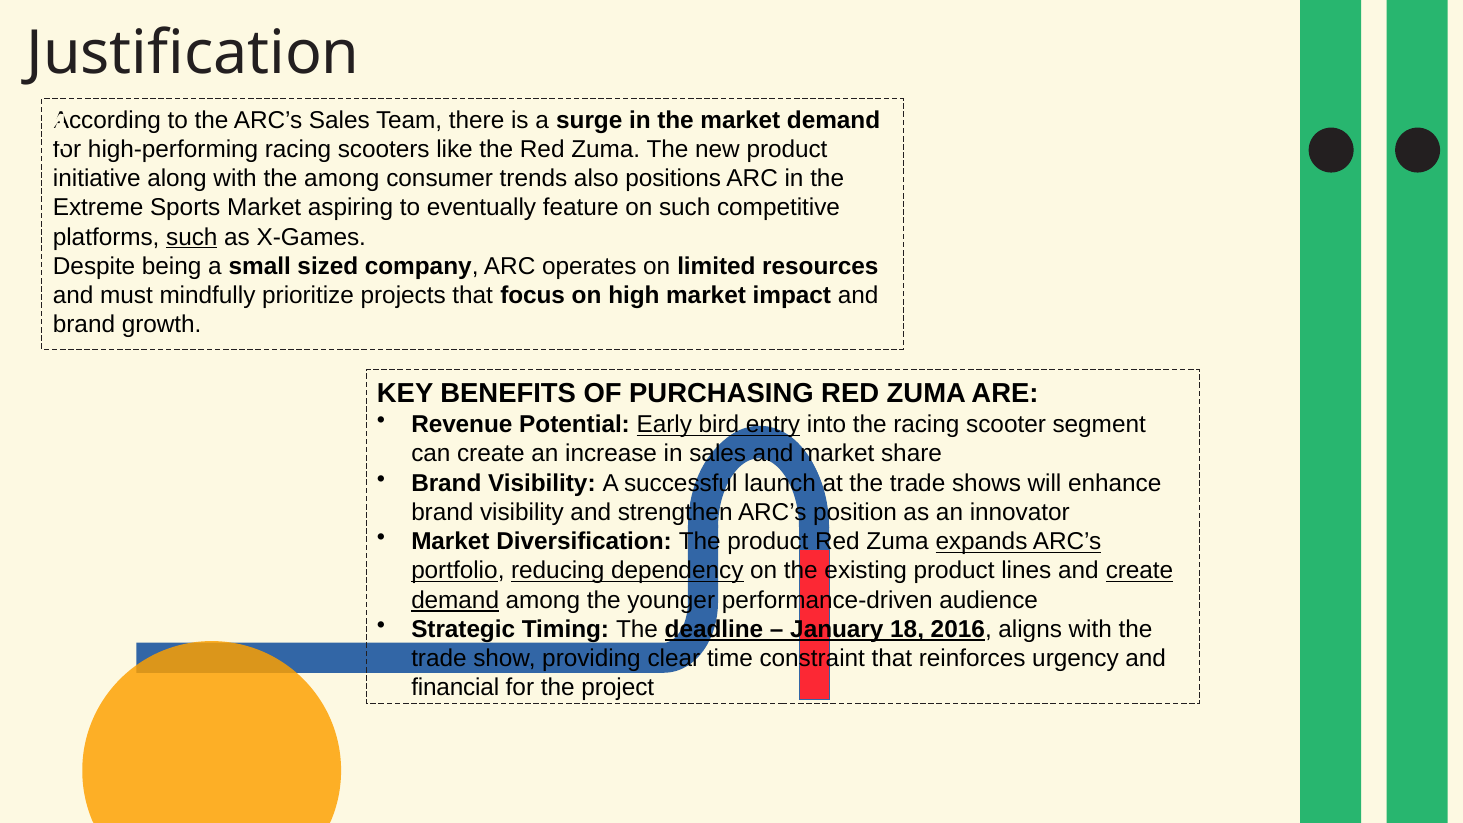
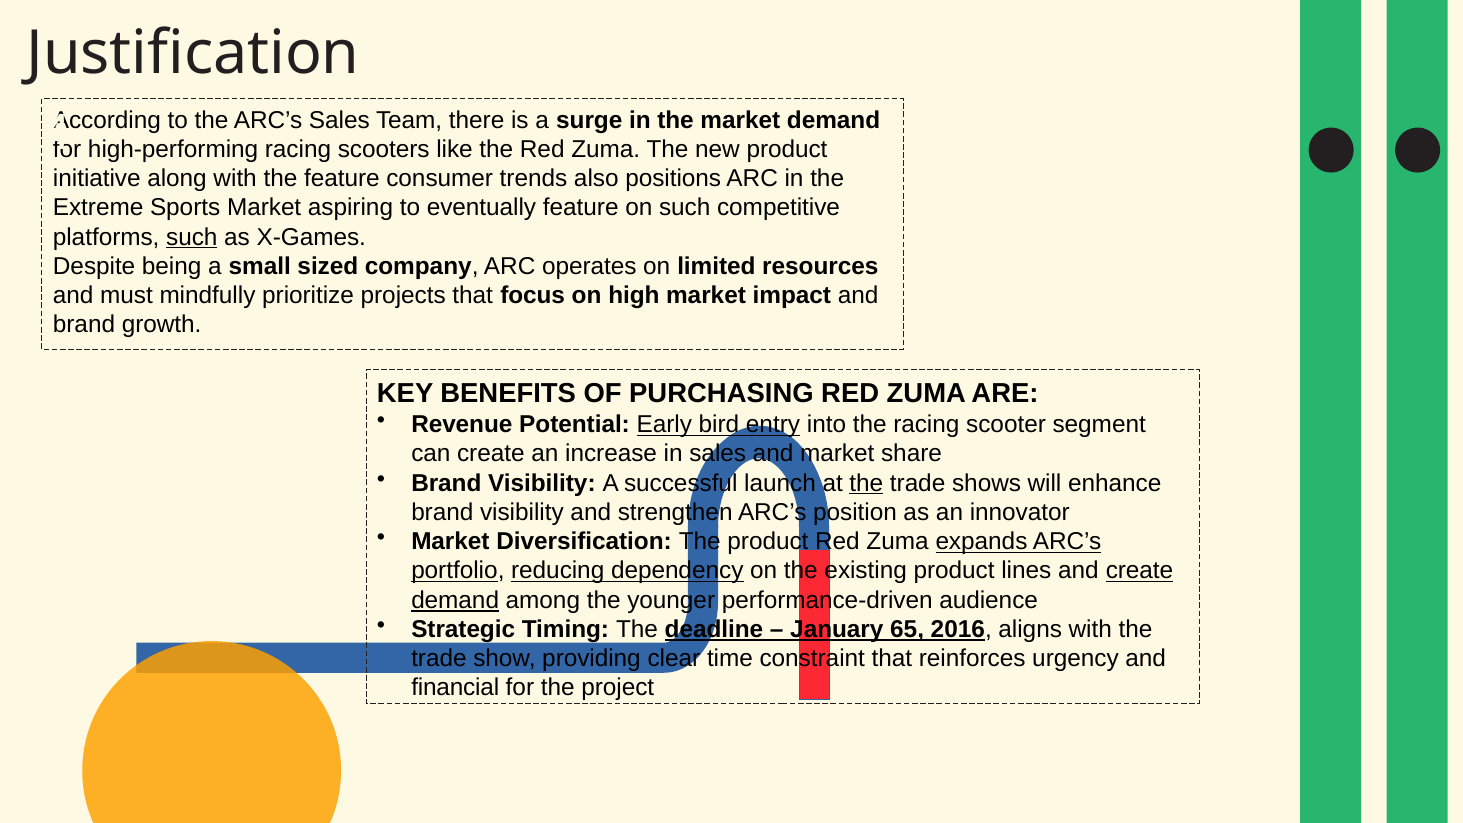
the among: among -> feature
the at (866, 483) underline: none -> present
18: 18 -> 65
